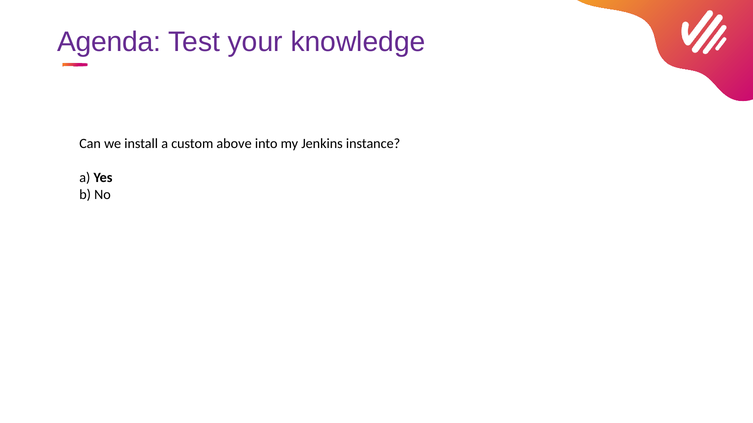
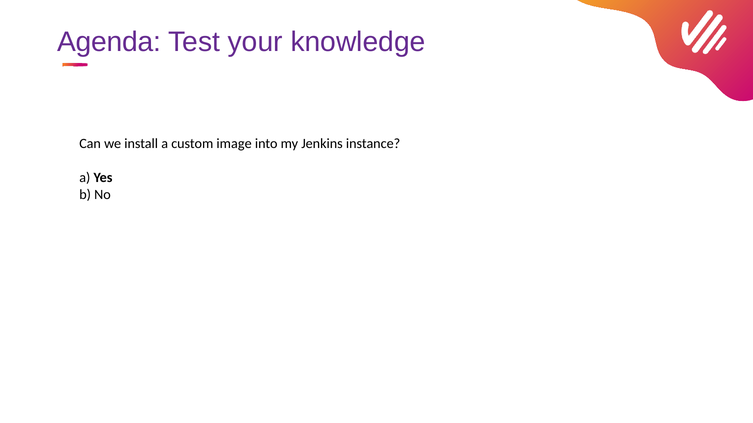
above: above -> image
